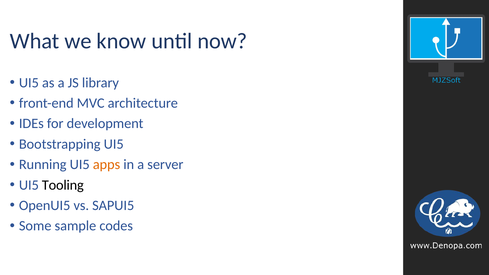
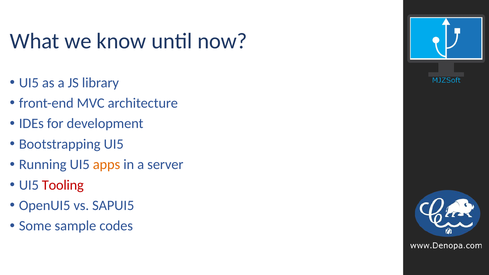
Tooling colour: black -> red
